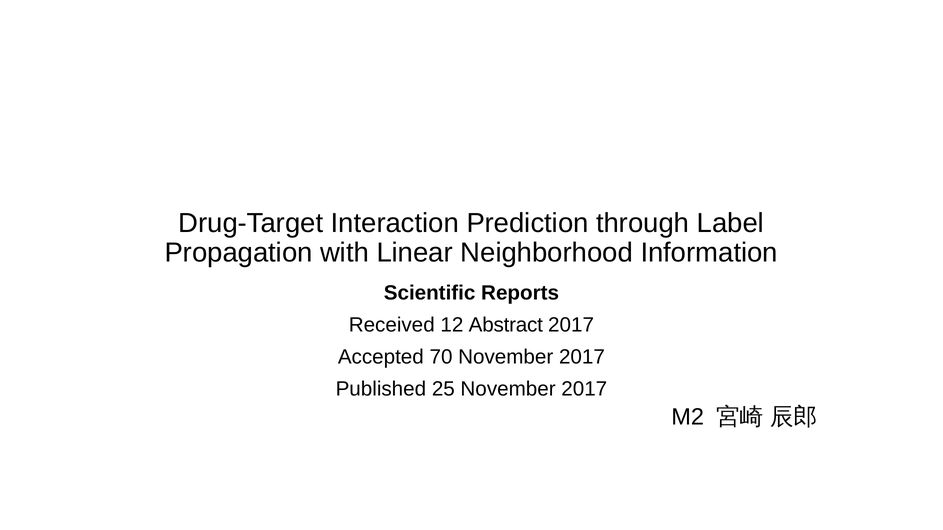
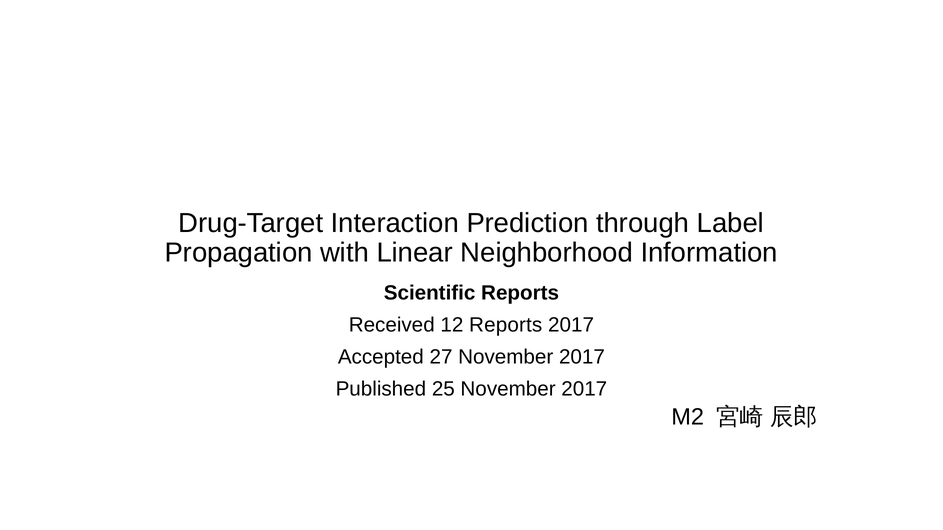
12 Abstract: Abstract -> Reports
70: 70 -> 27
